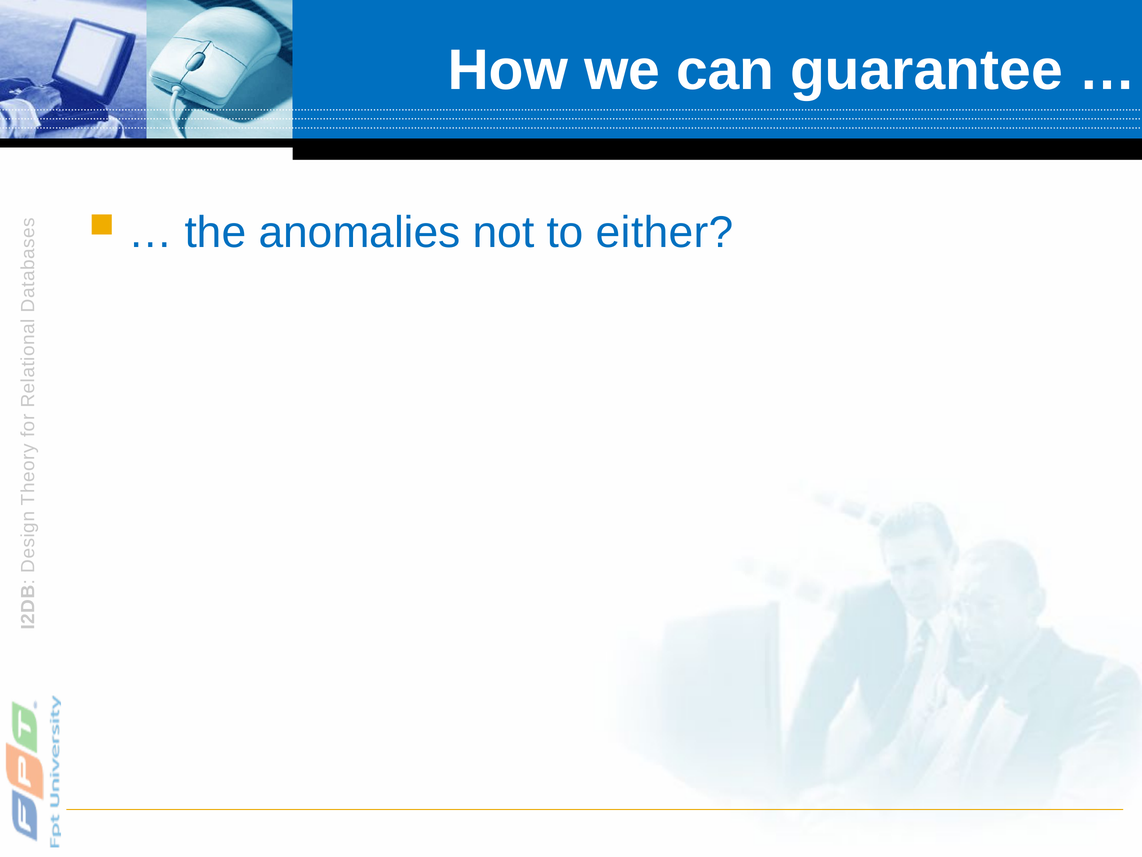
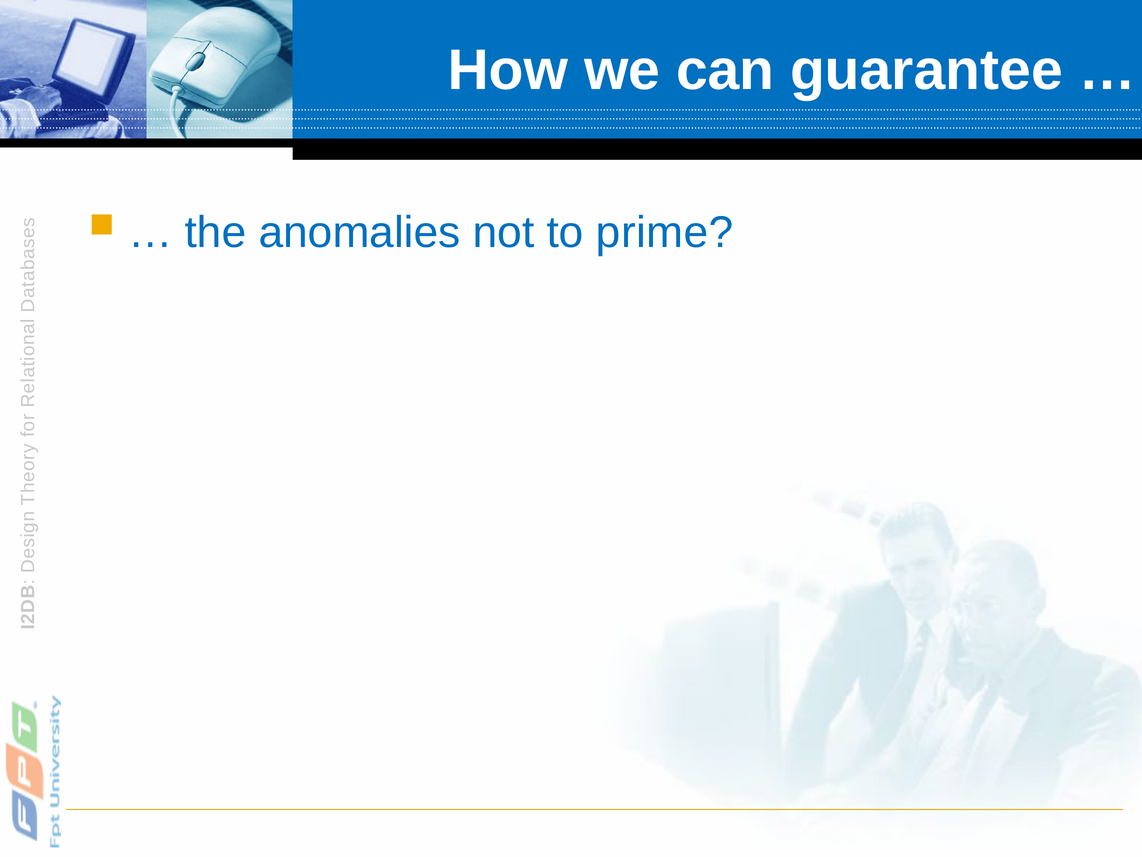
either: either -> prime
